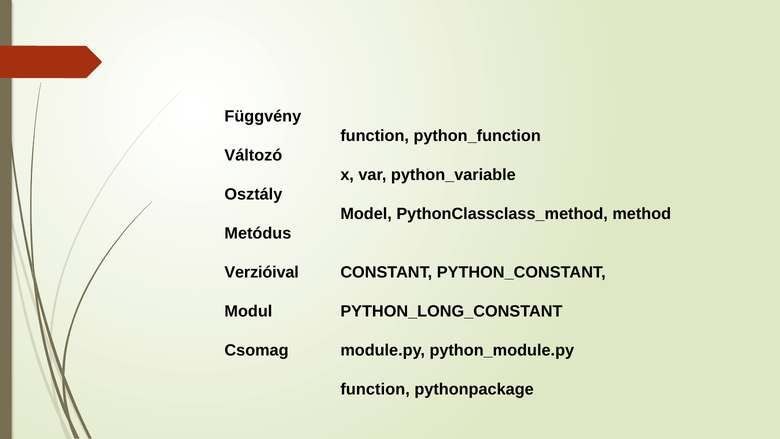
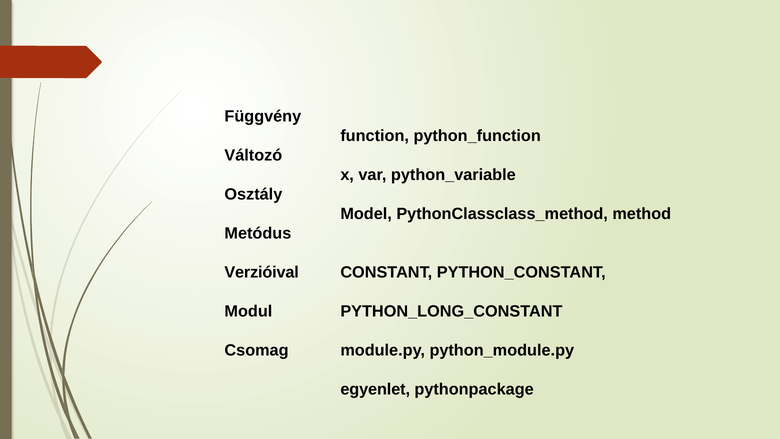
function at (375, 389): function -> egyenlet
